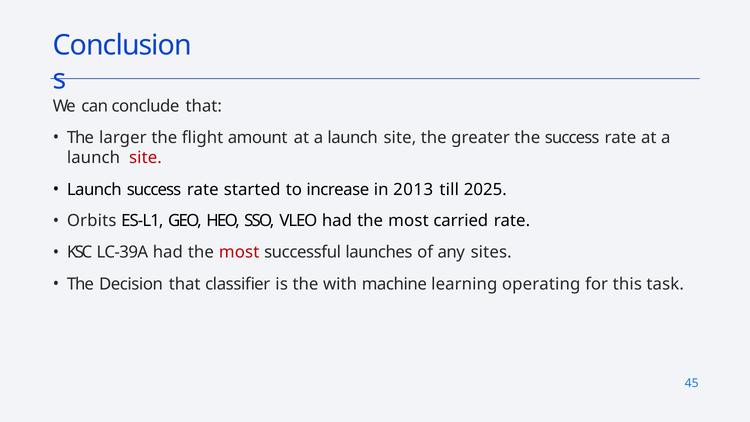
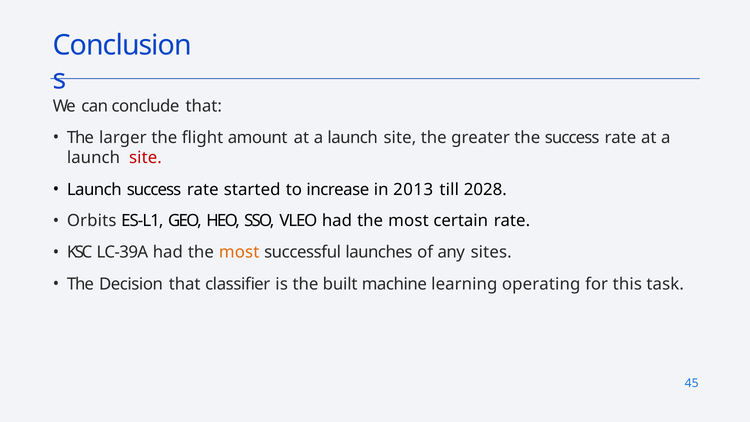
2025: 2025 -> 2028
carried: carried -> certain
most at (239, 252) colour: red -> orange
with: with -> built
